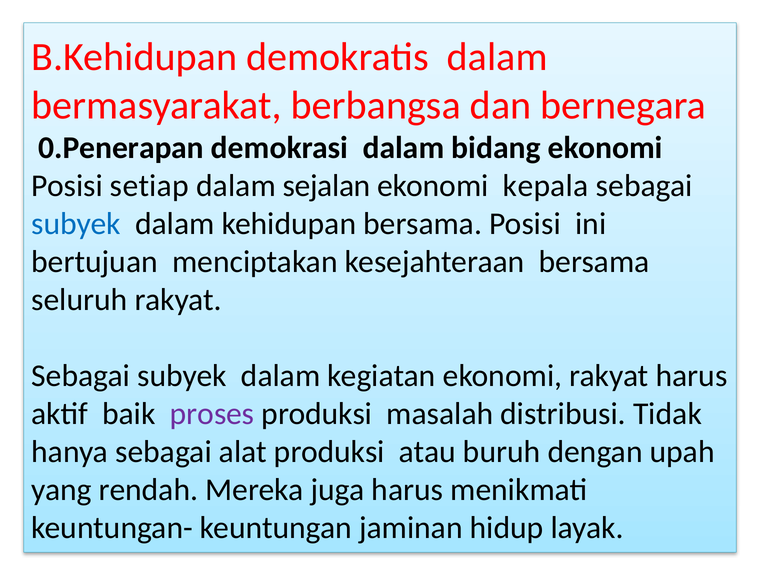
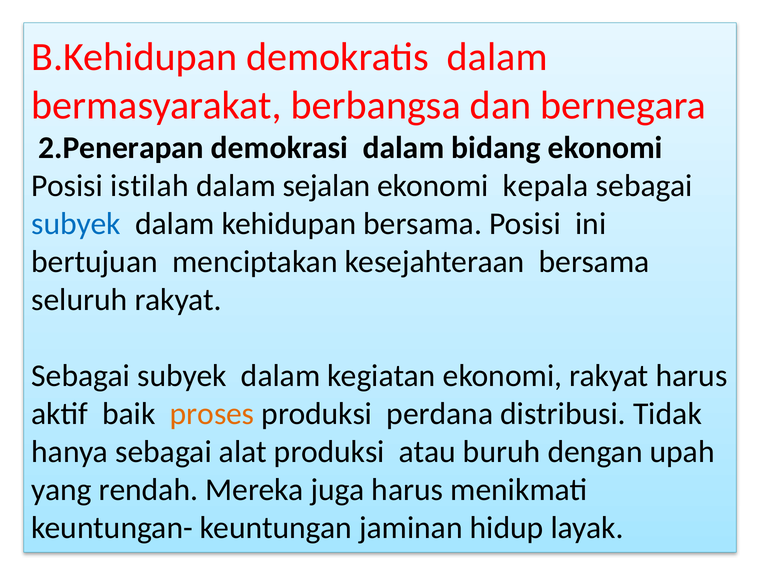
0.Penerapan: 0.Penerapan -> 2.Penerapan
setiap: setiap -> istilah
proses colour: purple -> orange
masalah: masalah -> perdana
